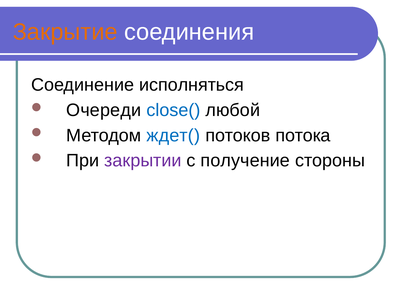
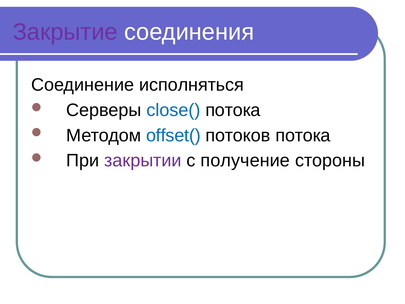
Закрытие colour: orange -> purple
Очереди: Очереди -> Серверы
close( любой: любой -> потока
ждет(: ждет( -> offset(
